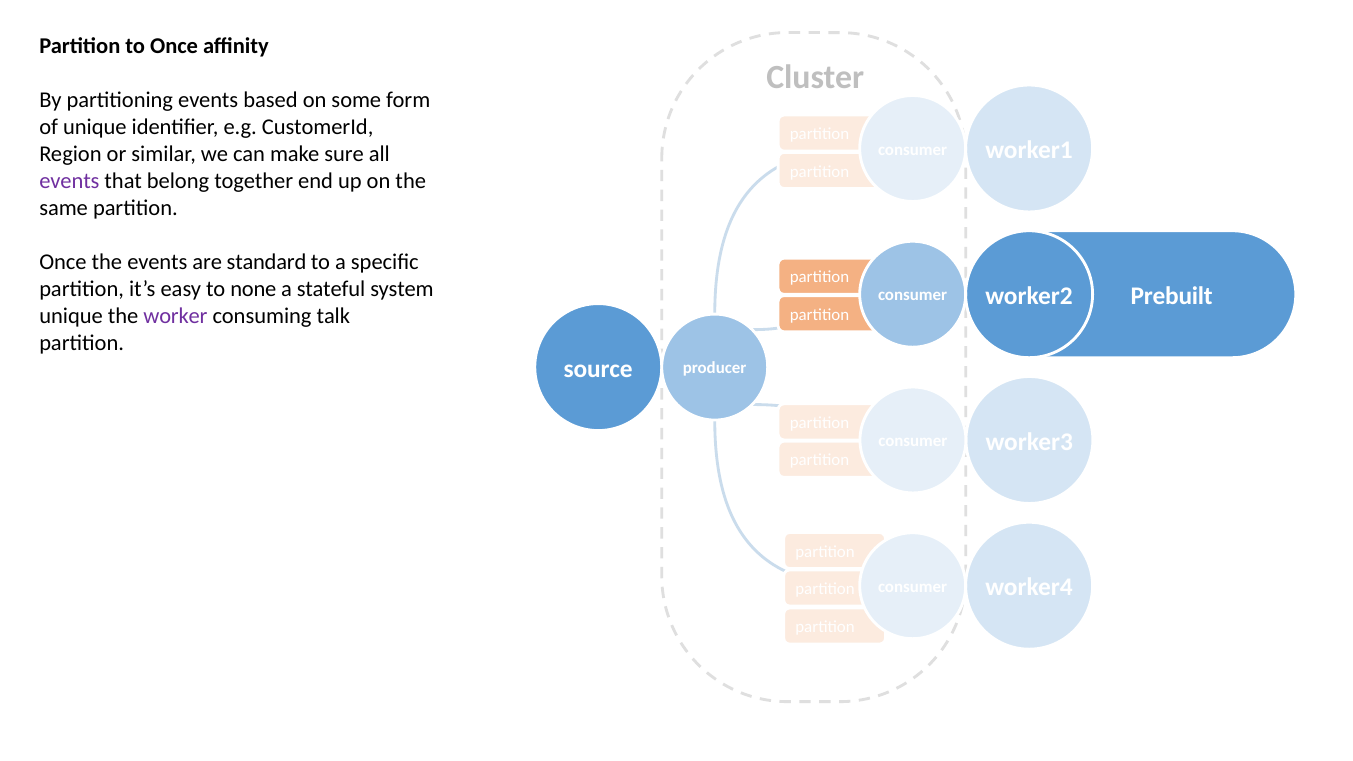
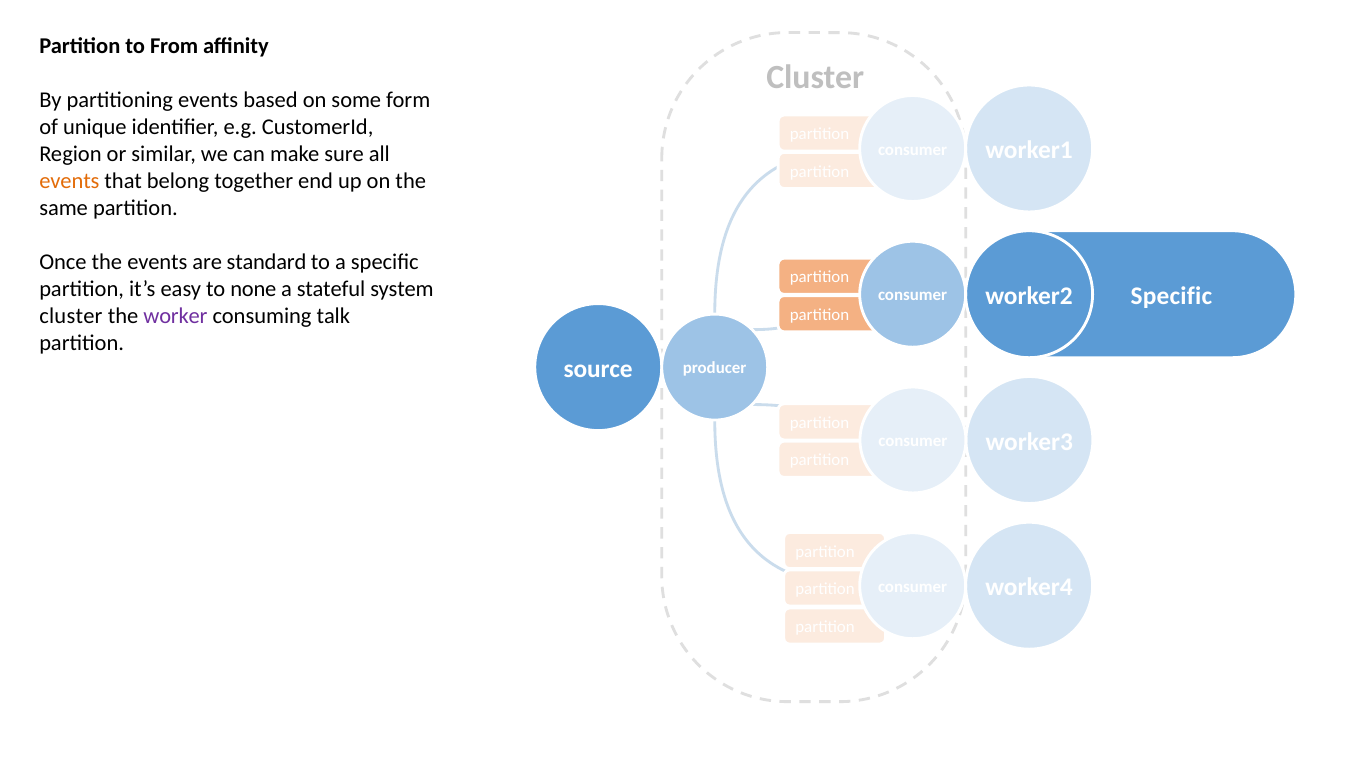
to Once: Once -> From
events at (69, 181) colour: purple -> orange
Prebuilt at (1172, 296): Prebuilt -> Specific
unique at (71, 316): unique -> cluster
